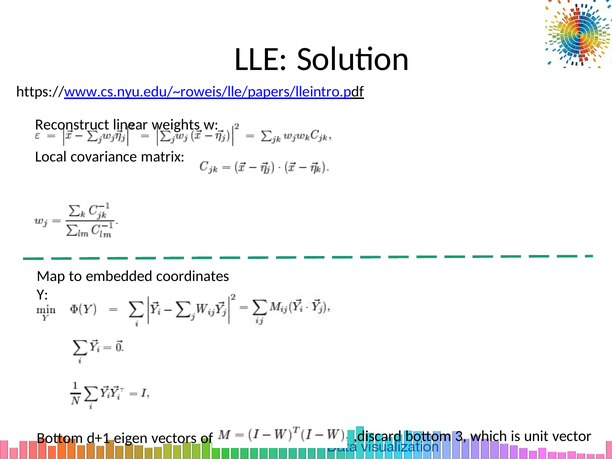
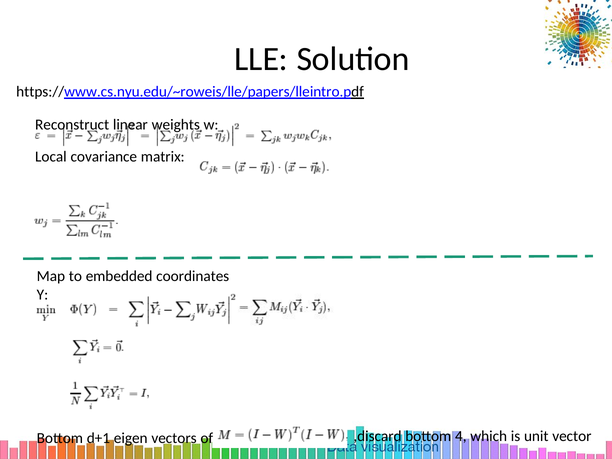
3: 3 -> 4
